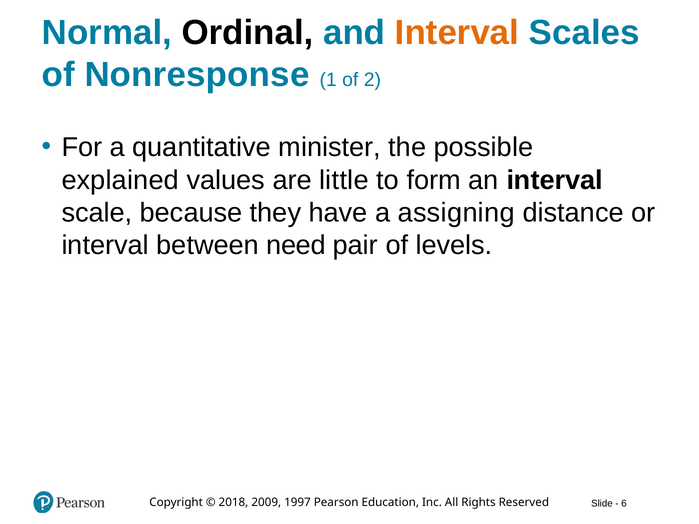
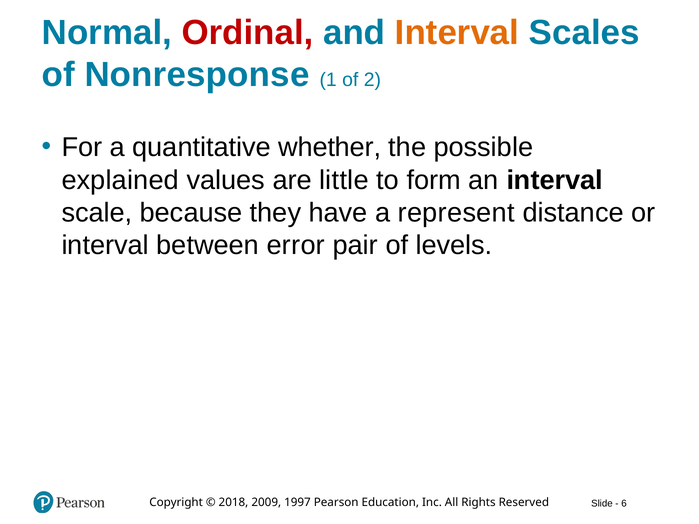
Ordinal colour: black -> red
minister: minister -> whether
assigning: assigning -> represent
need: need -> error
